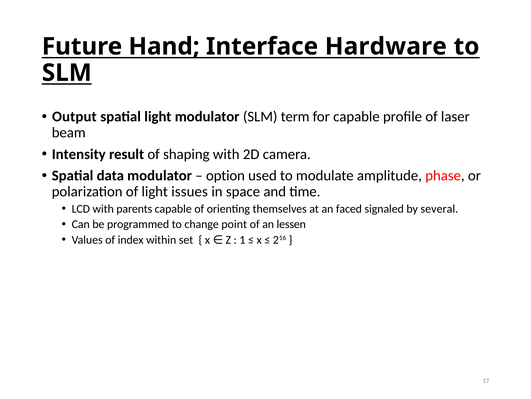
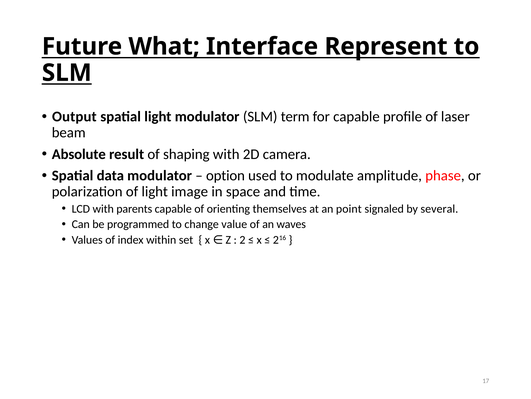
Hand: Hand -> What
Hardware: Hardware -> Represent
Intensity: Intensity -> Absolute
issues: issues -> image
faced: faced -> point
point: point -> value
lessen: lessen -> waves
1 at (242, 239): 1 -> 2
